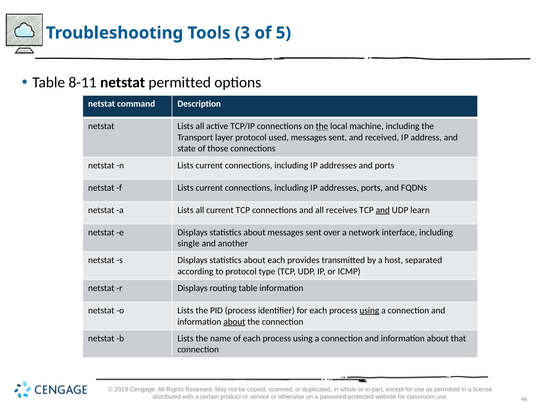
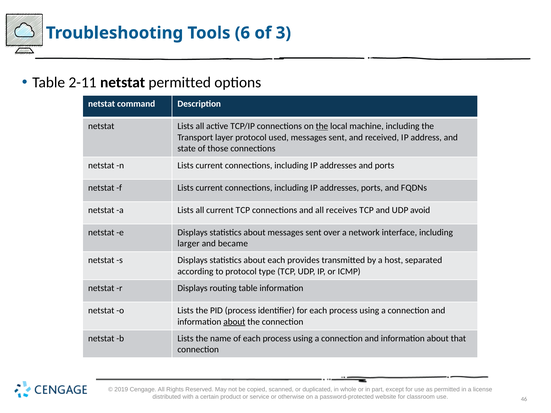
3: 3 -> 6
5: 5 -> 3
8-11: 8-11 -> 2-11
and at (383, 210) underline: present -> none
learn: learn -> avoid
single: single -> larger
another: another -> became
using at (369, 311) underline: present -> none
